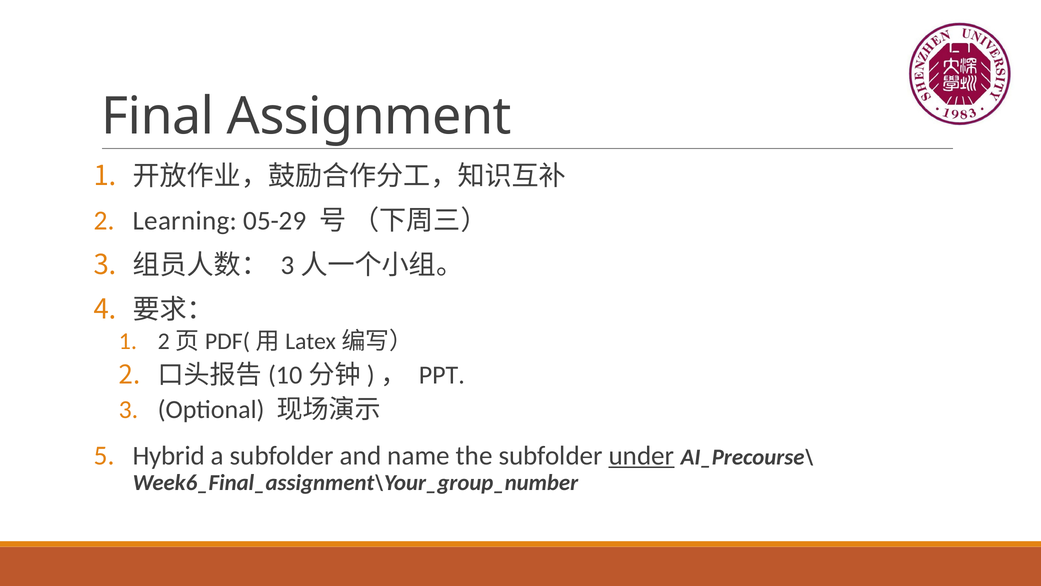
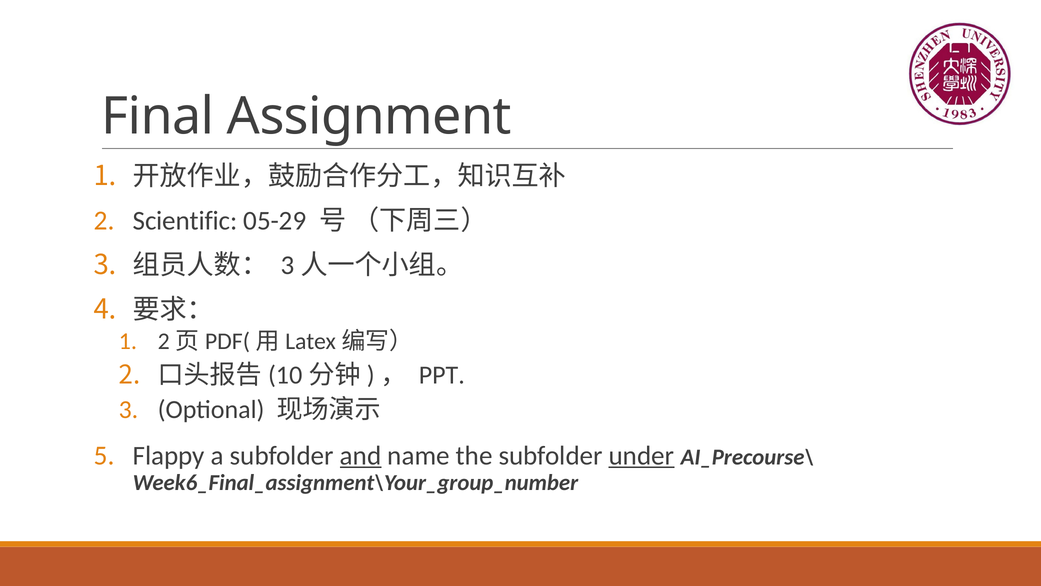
Learning: Learning -> Scientific
Hybrid: Hybrid -> Flappy
and underline: none -> present
